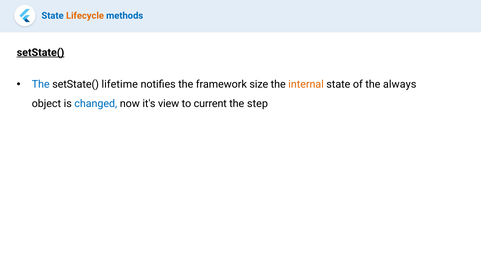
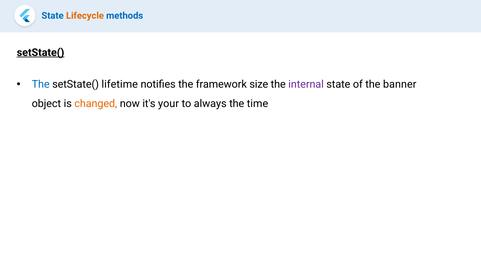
internal colour: orange -> purple
always: always -> banner
changed colour: blue -> orange
view: view -> your
current: current -> always
step: step -> time
